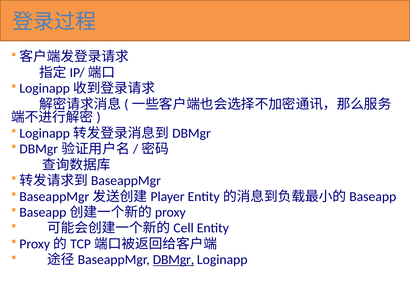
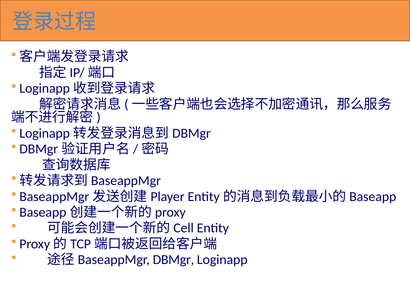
DBMgr underline: present -> none
